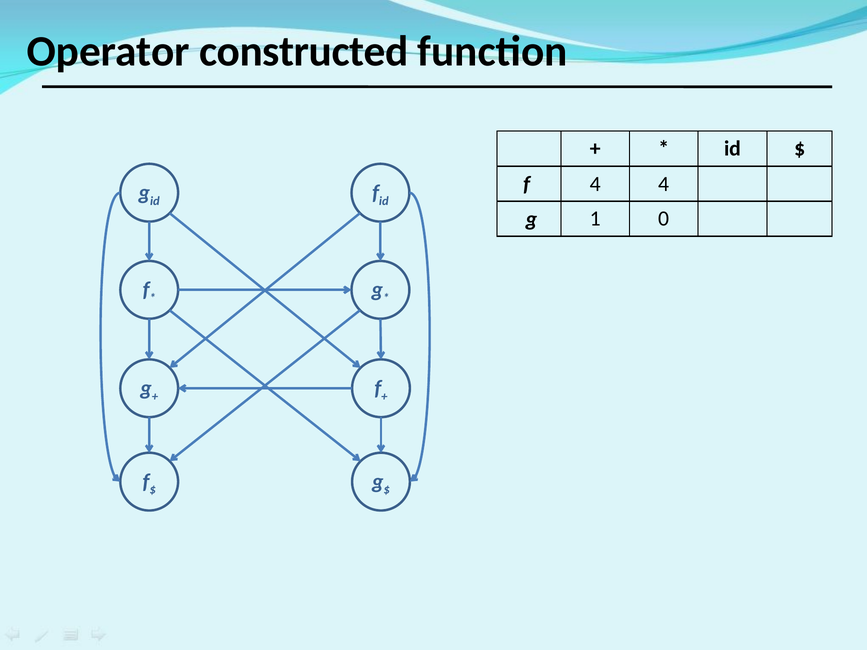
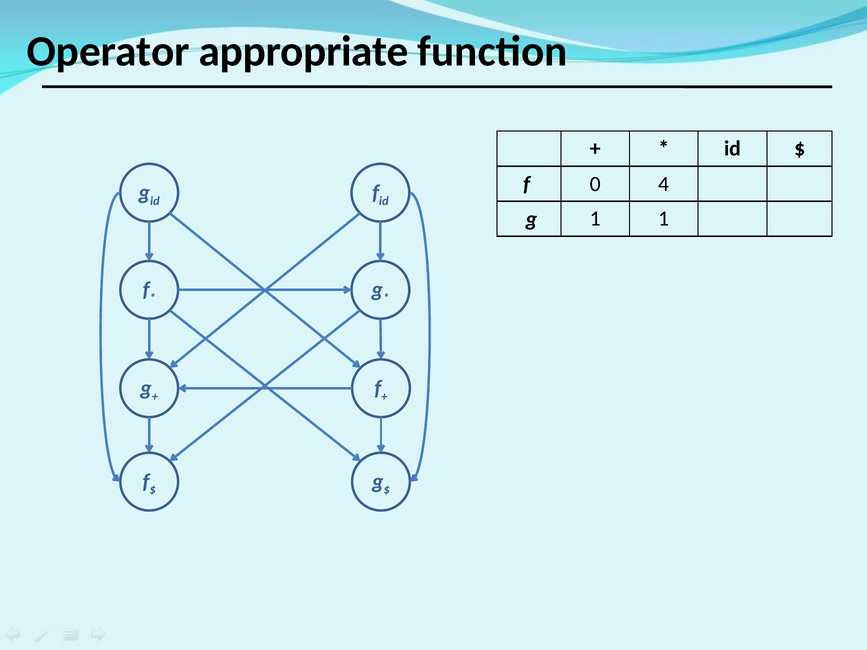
constructed: constructed -> appropriate
f 4: 4 -> 0
1 0: 0 -> 1
